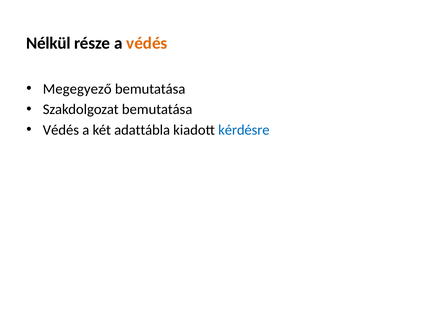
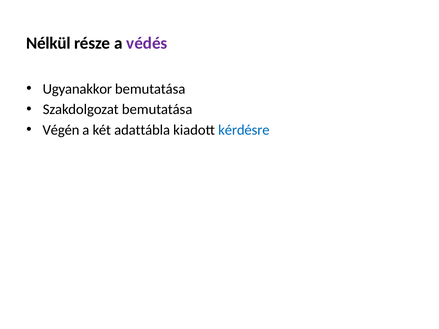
védés at (147, 43) colour: orange -> purple
Megegyező: Megegyező -> Ugyanakkor
Védés at (61, 130): Védés -> Végén
